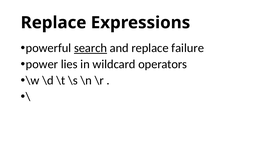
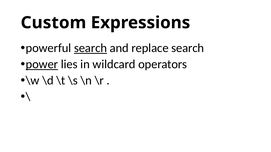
Replace at (54, 23): Replace -> Custom
replace failure: failure -> search
power underline: none -> present
